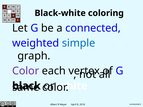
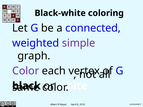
simple colour: blue -> purple
